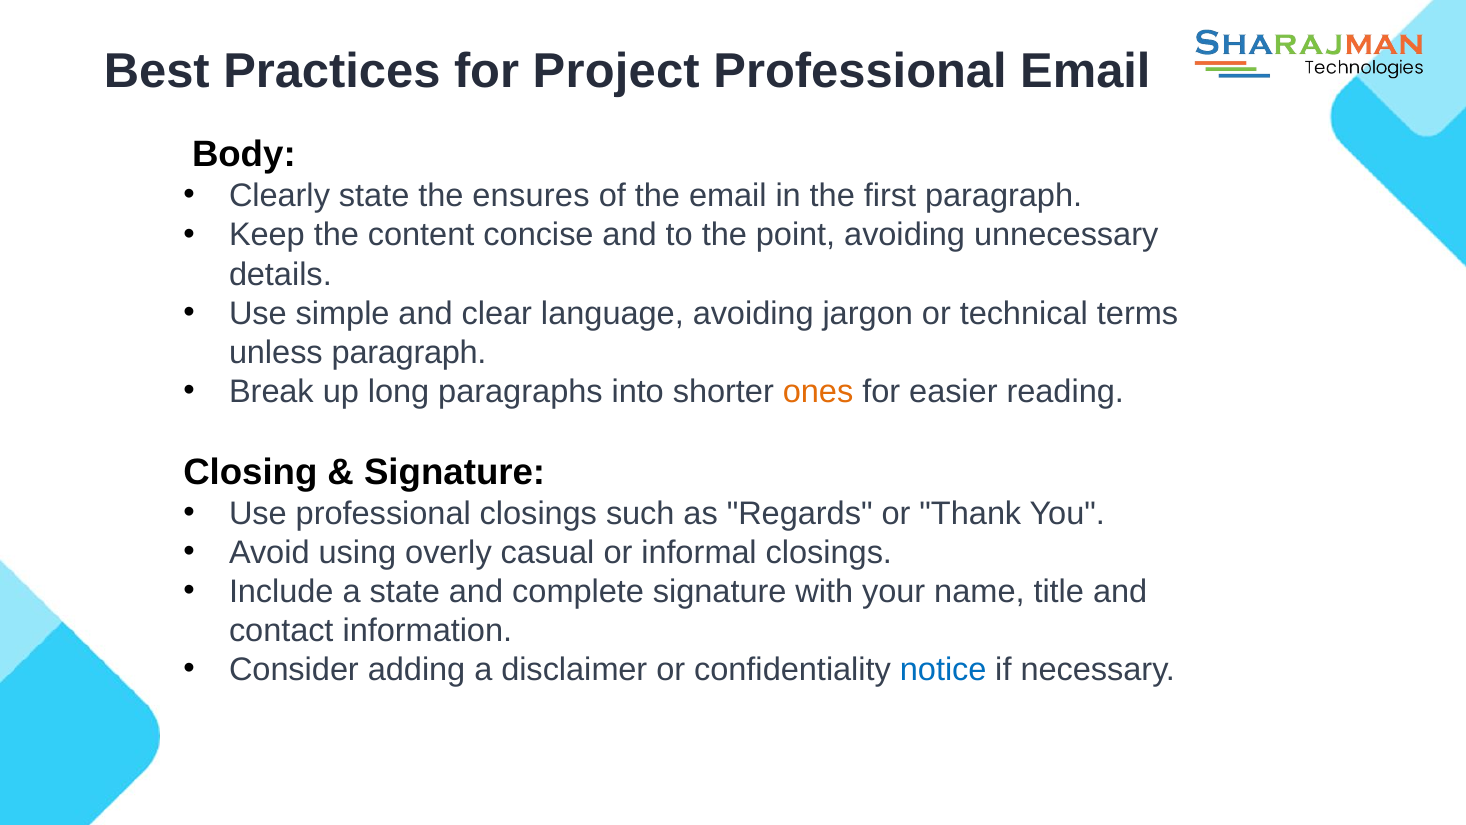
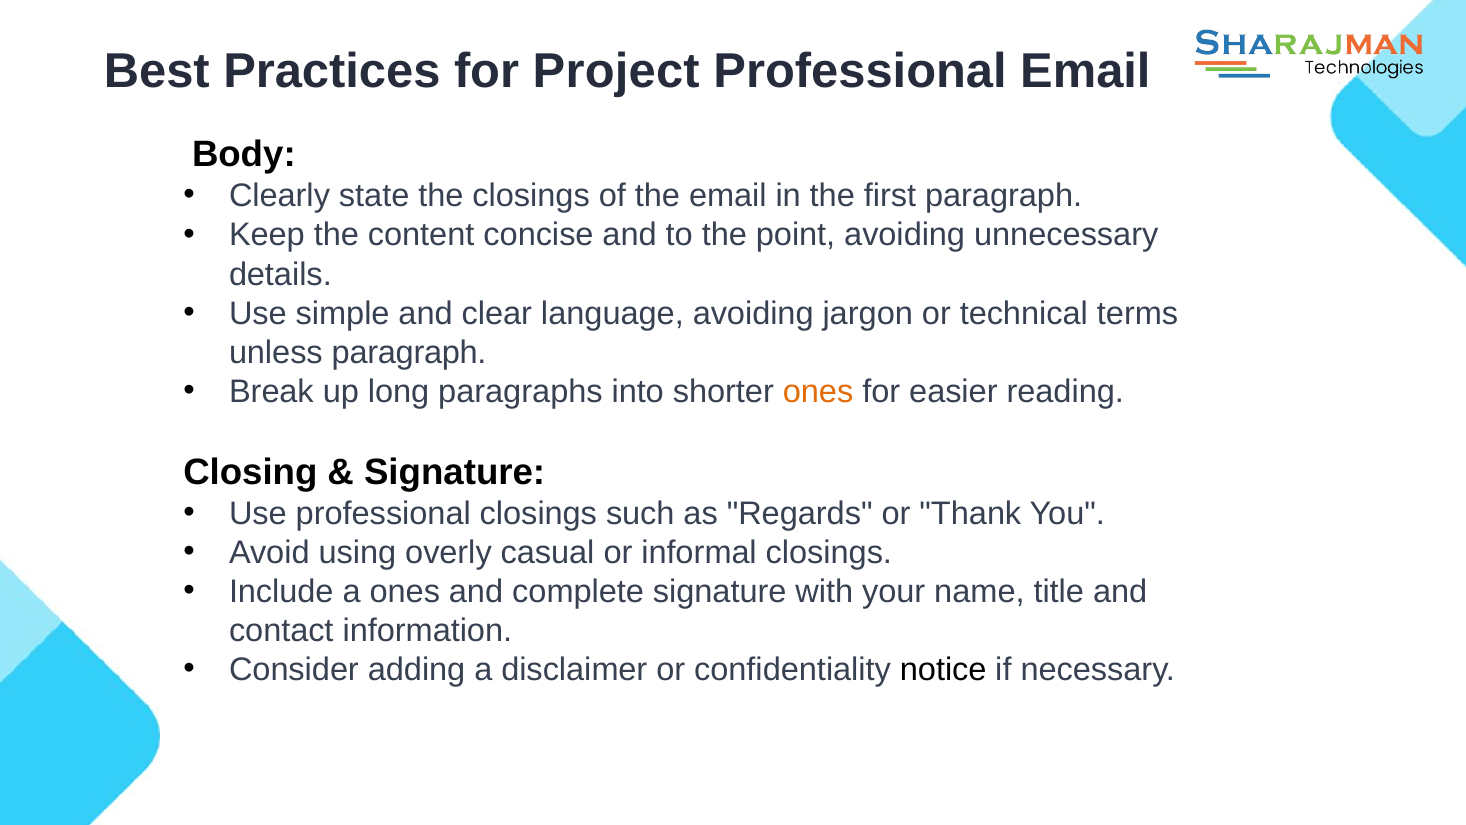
the ensures: ensures -> closings
a state: state -> ones
notice colour: blue -> black
